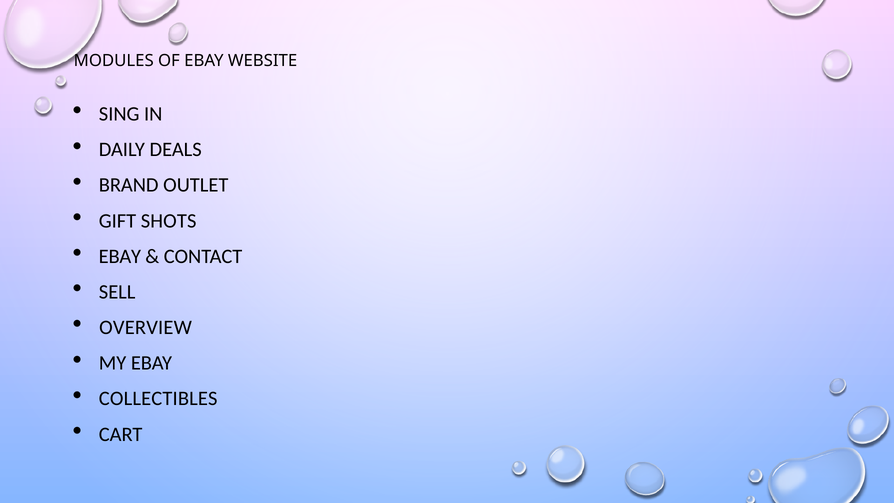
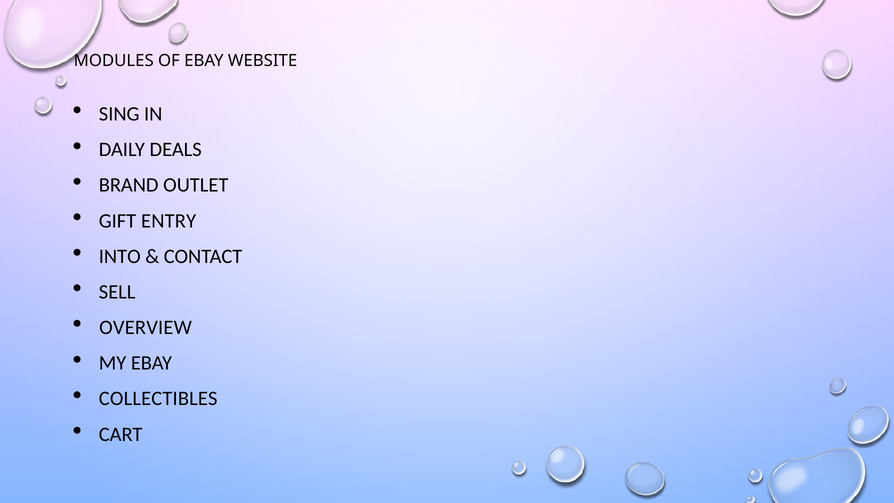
SHOTS: SHOTS -> ENTRY
EBAY at (120, 256): EBAY -> INTO
